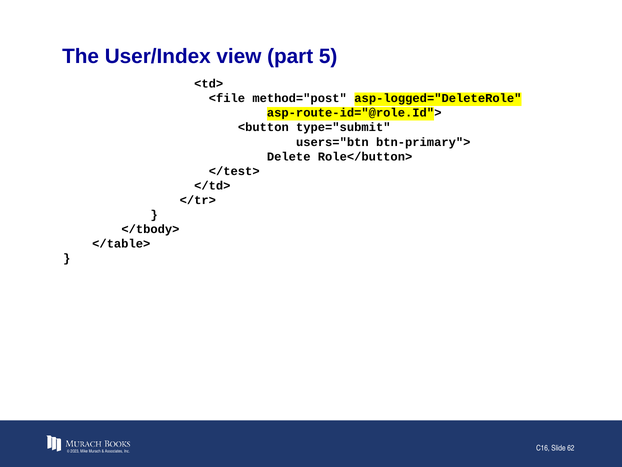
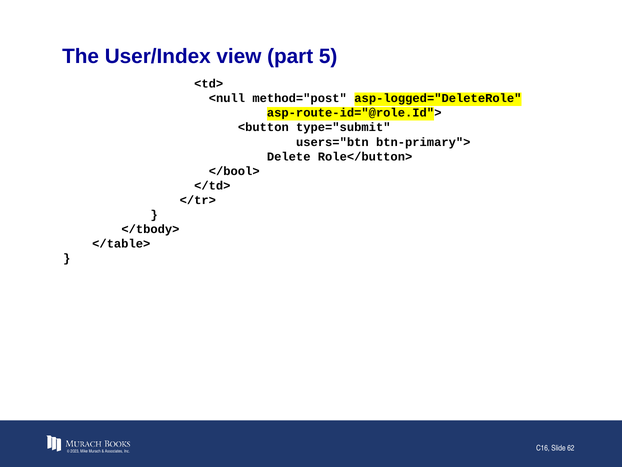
<file: <file -> <null
</test>: </test> -> </bool>
